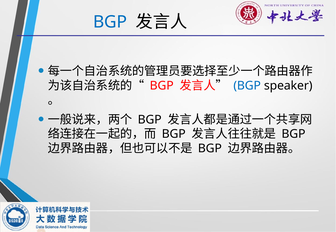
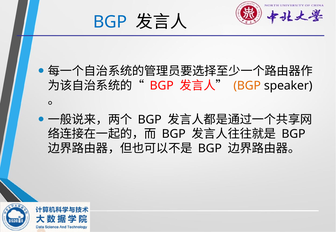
BGP at (247, 86) colour: blue -> orange
